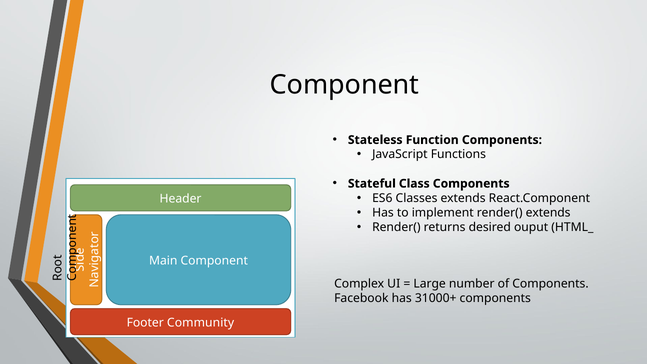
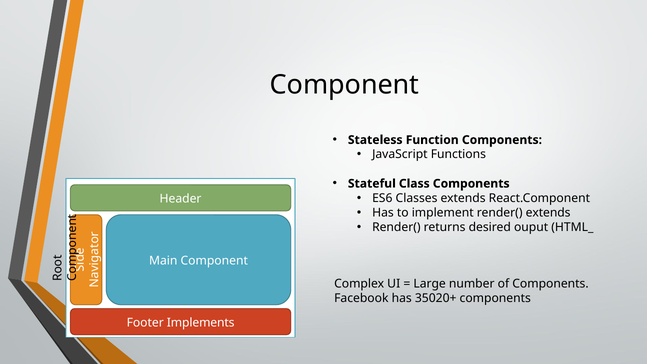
31000+: 31000+ -> 35020+
Community: Community -> Implements
